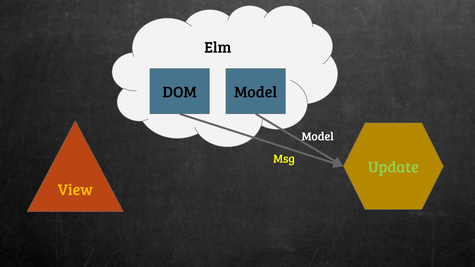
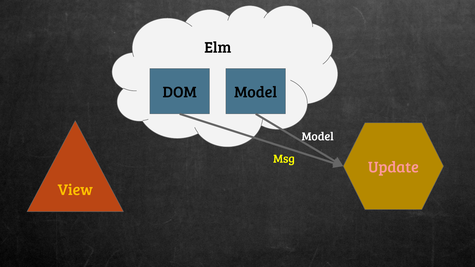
Update colour: light green -> pink
